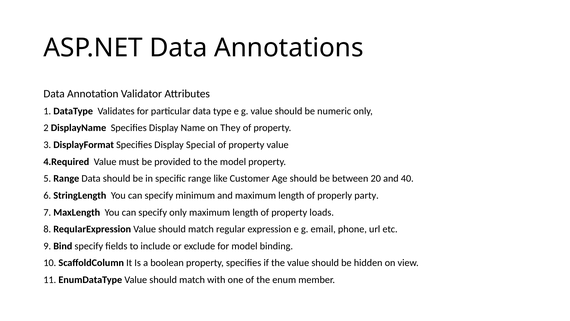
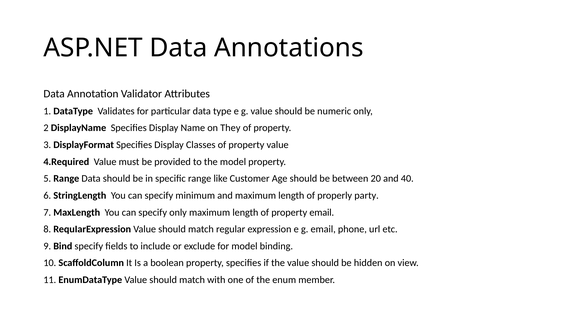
Special: Special -> Classes
property loads: loads -> email
